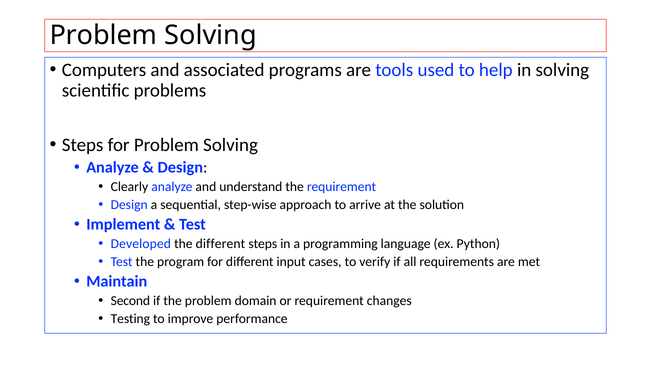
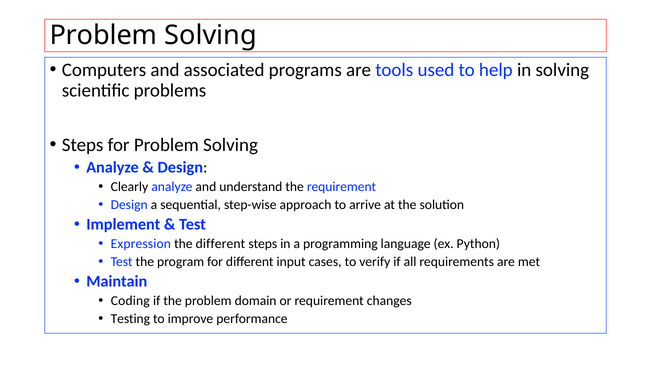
Developed: Developed -> Expression
Second: Second -> Coding
